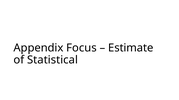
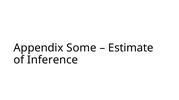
Focus: Focus -> Some
Statistical: Statistical -> Inference
